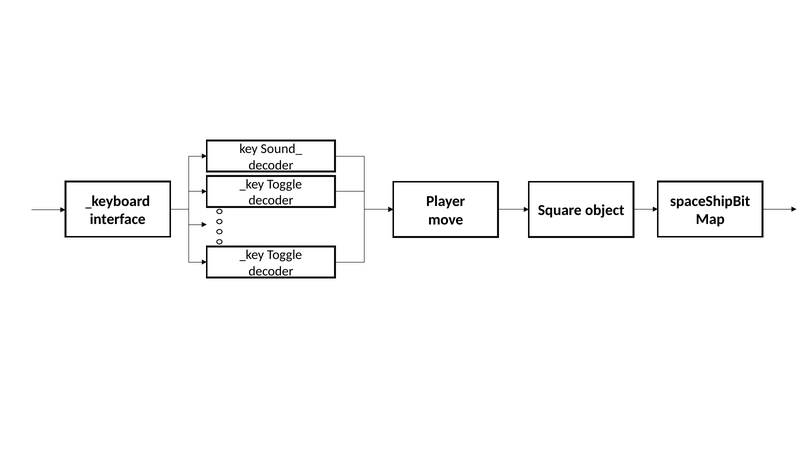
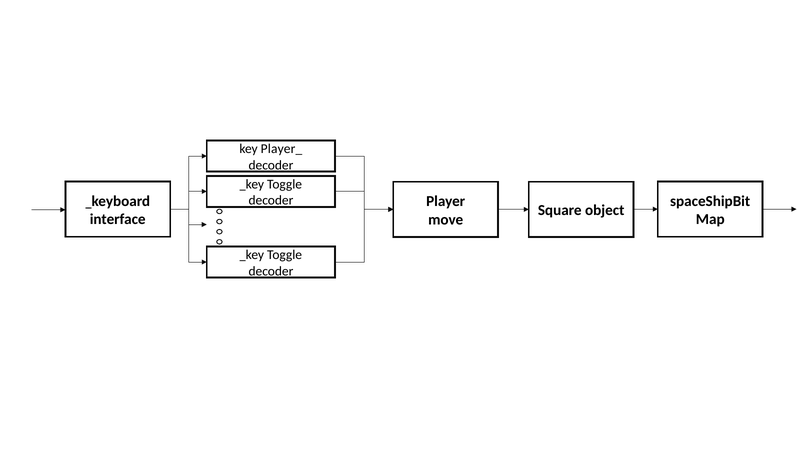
Sound_: Sound_ -> Player_
